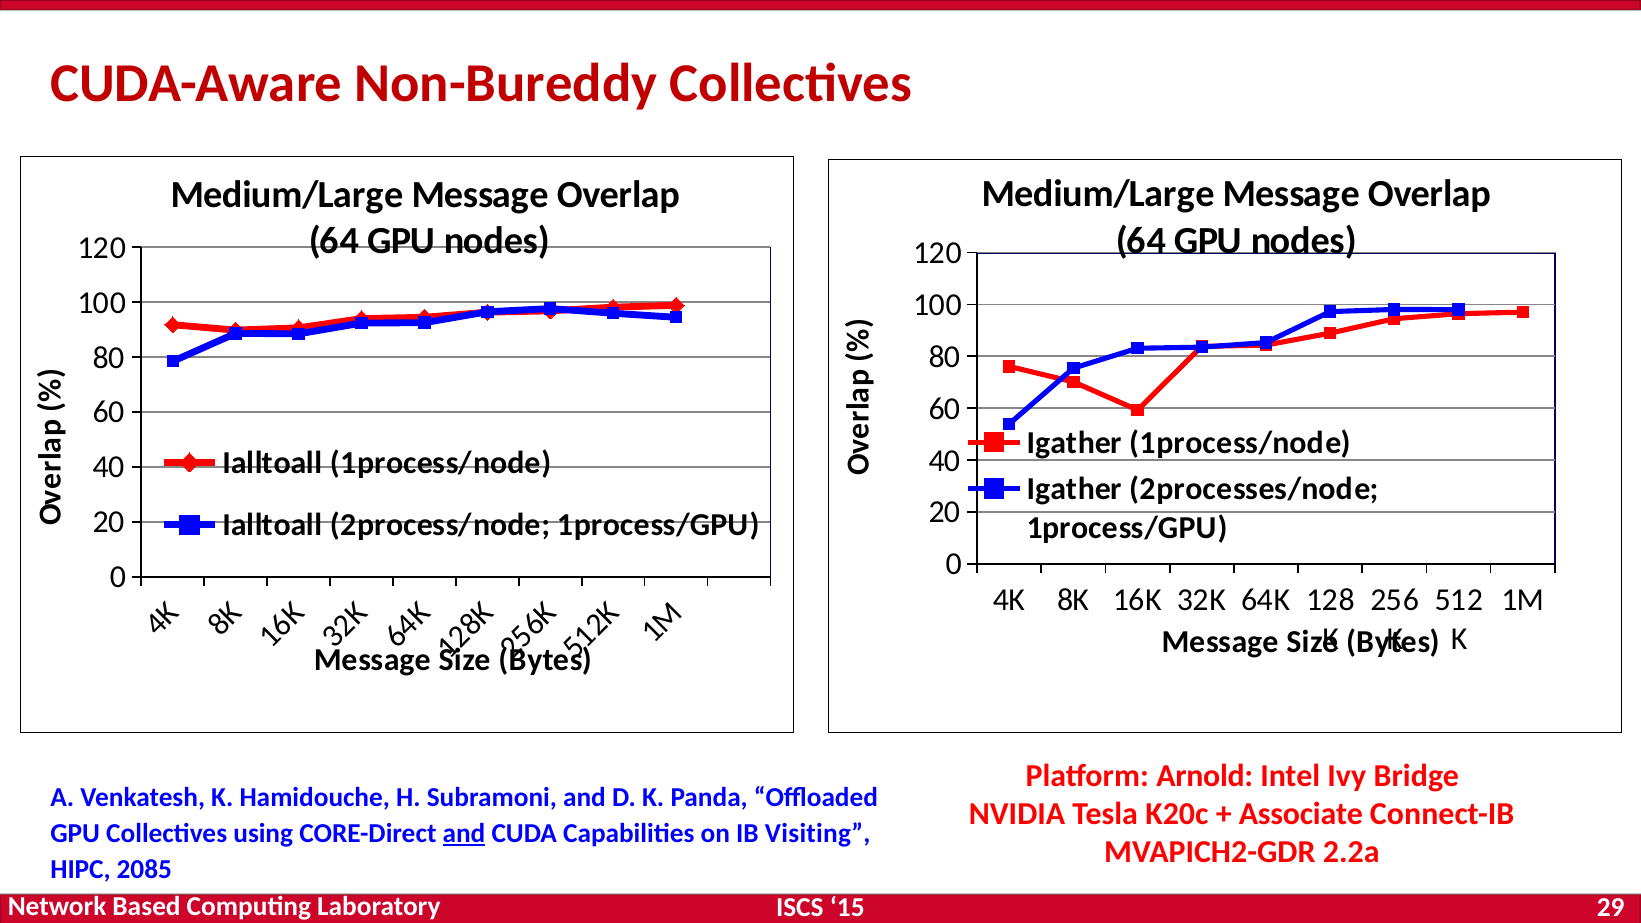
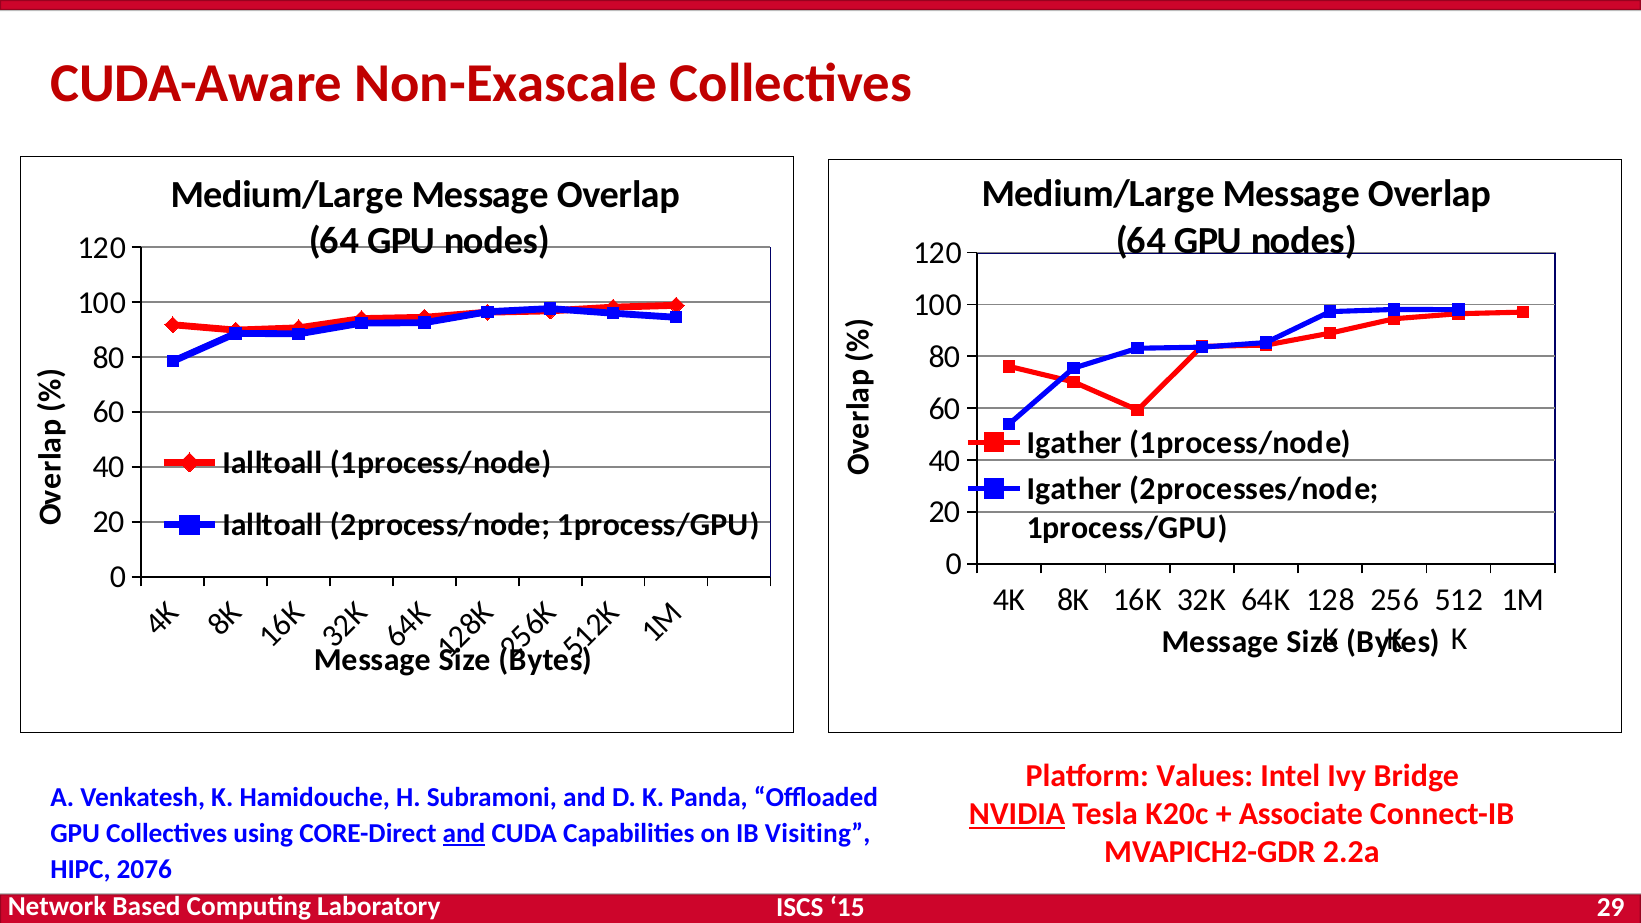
Non-Bureddy: Non-Bureddy -> Non-Exascale
Arnold: Arnold -> Values
NVIDIA underline: none -> present
2085: 2085 -> 2076
